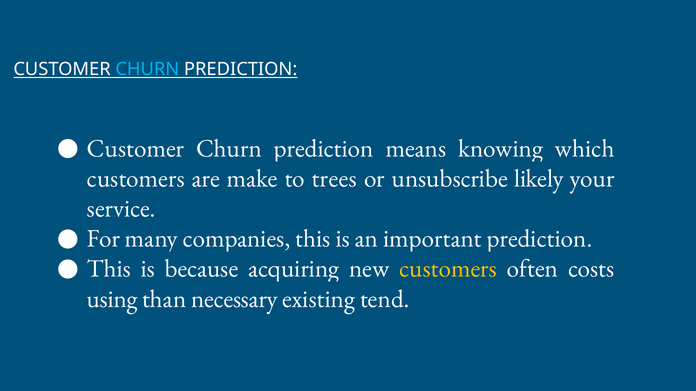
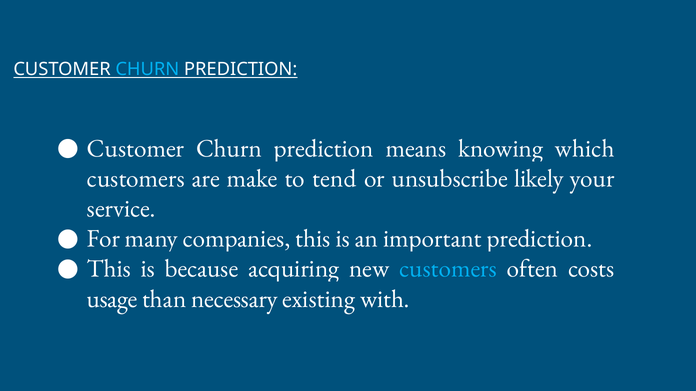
trees: trees -> tend
customers at (448, 269) colour: yellow -> light blue
using: using -> usage
tend: tend -> with
